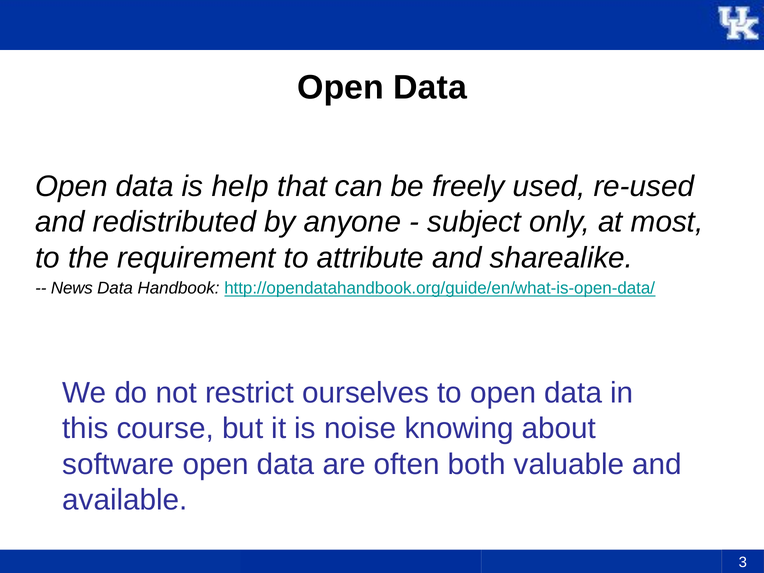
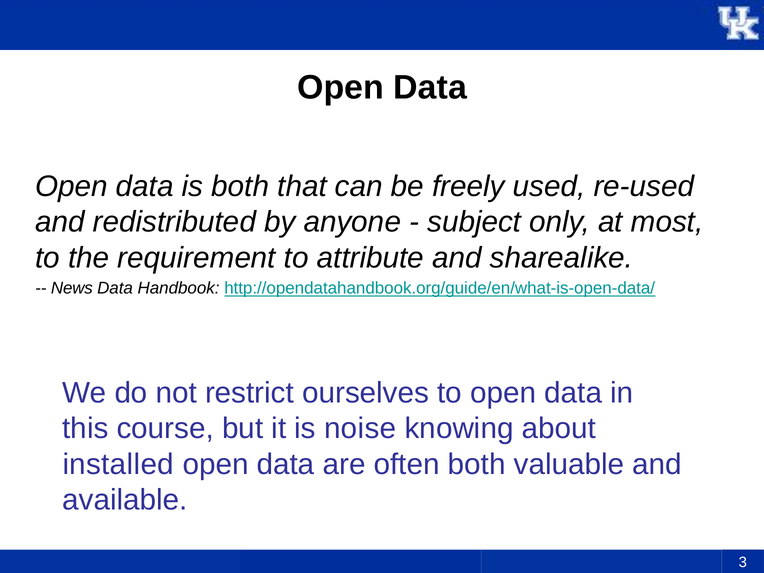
is help: help -> both
software: software -> installed
